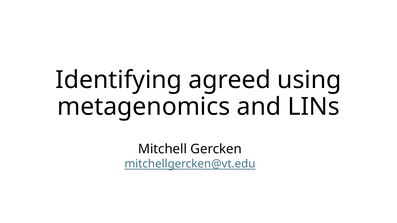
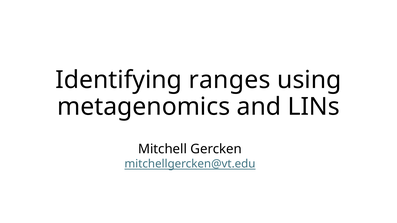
agreed: agreed -> ranges
